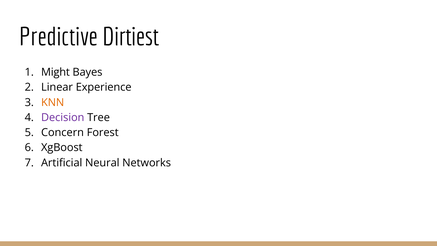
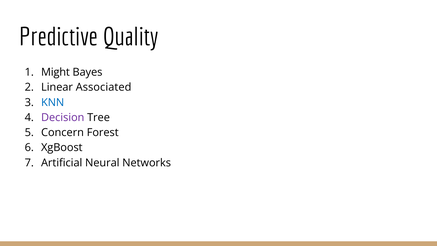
Dirtiest: Dirtiest -> Quality
Experience: Experience -> Associated
KNN colour: orange -> blue
